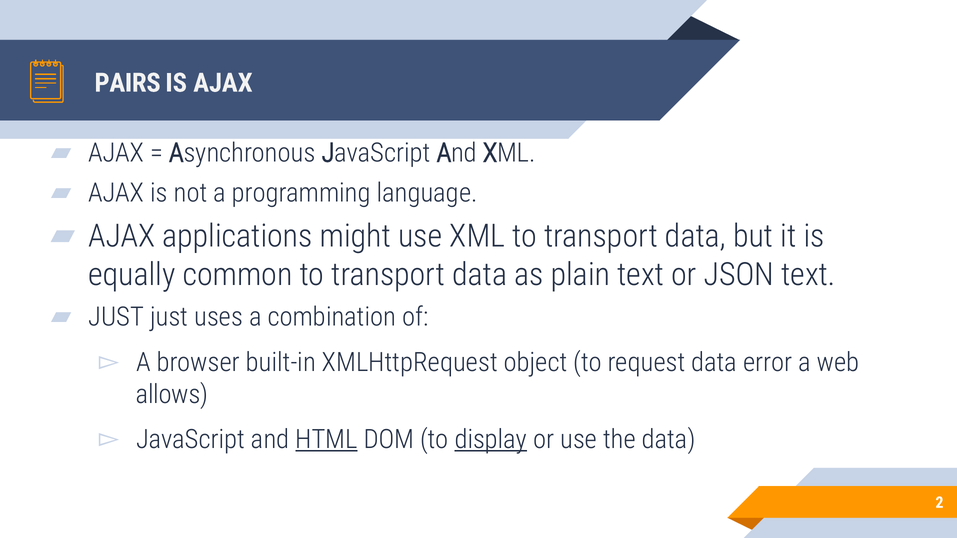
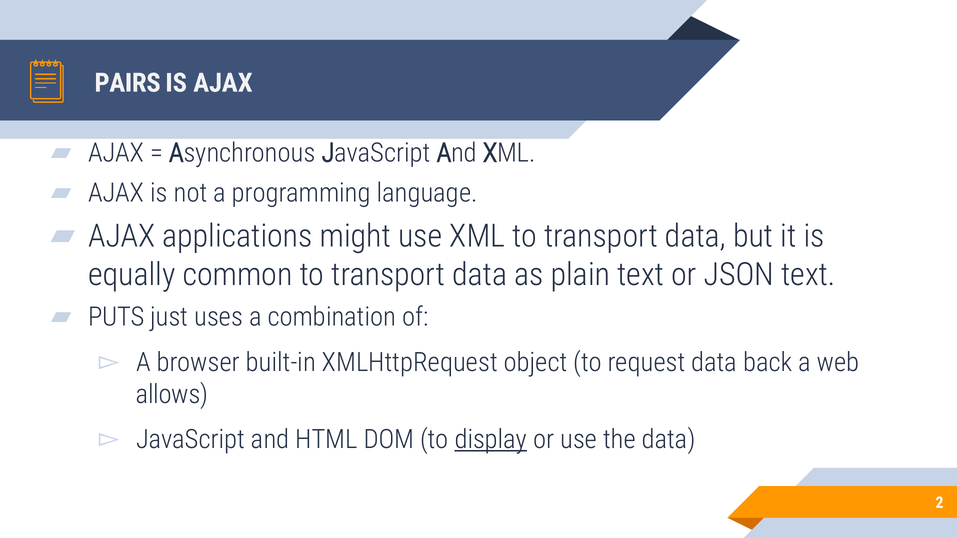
JUST at (116, 317): JUST -> PUTS
error: error -> back
HTML underline: present -> none
